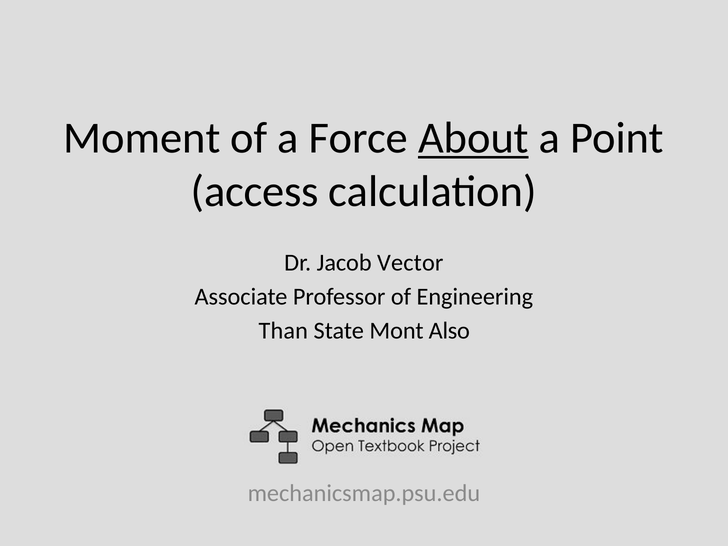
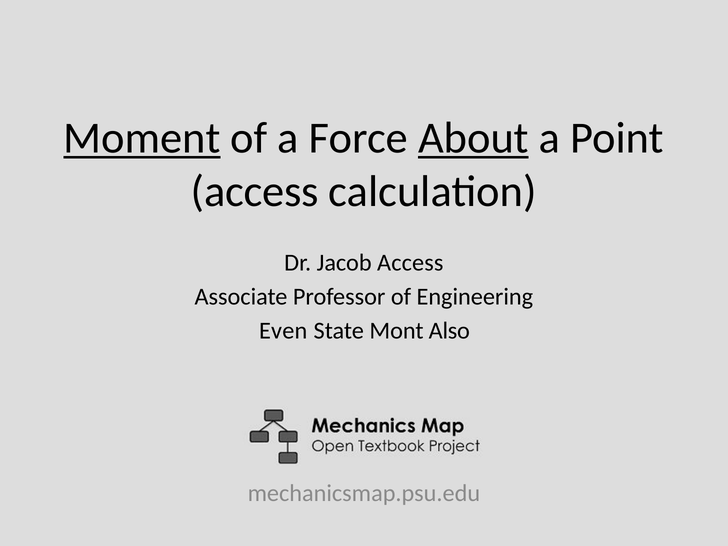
Moment underline: none -> present
Jacob Vector: Vector -> Access
Than: Than -> Even
